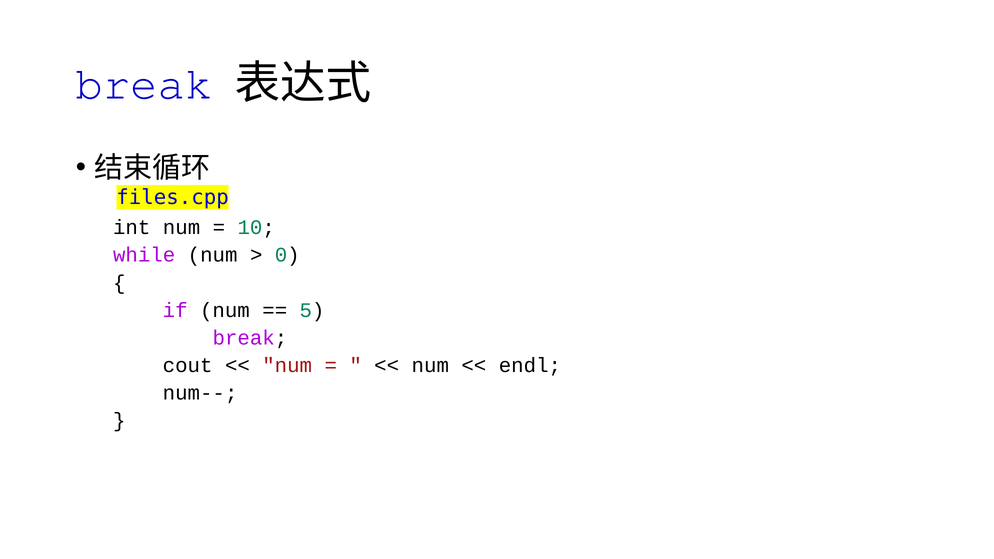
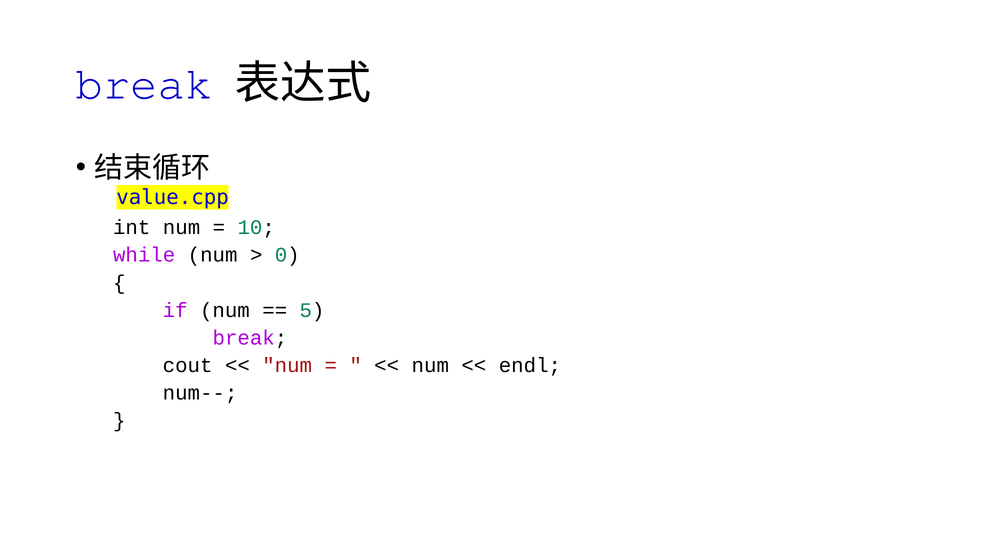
files.cpp: files.cpp -> value.cpp
